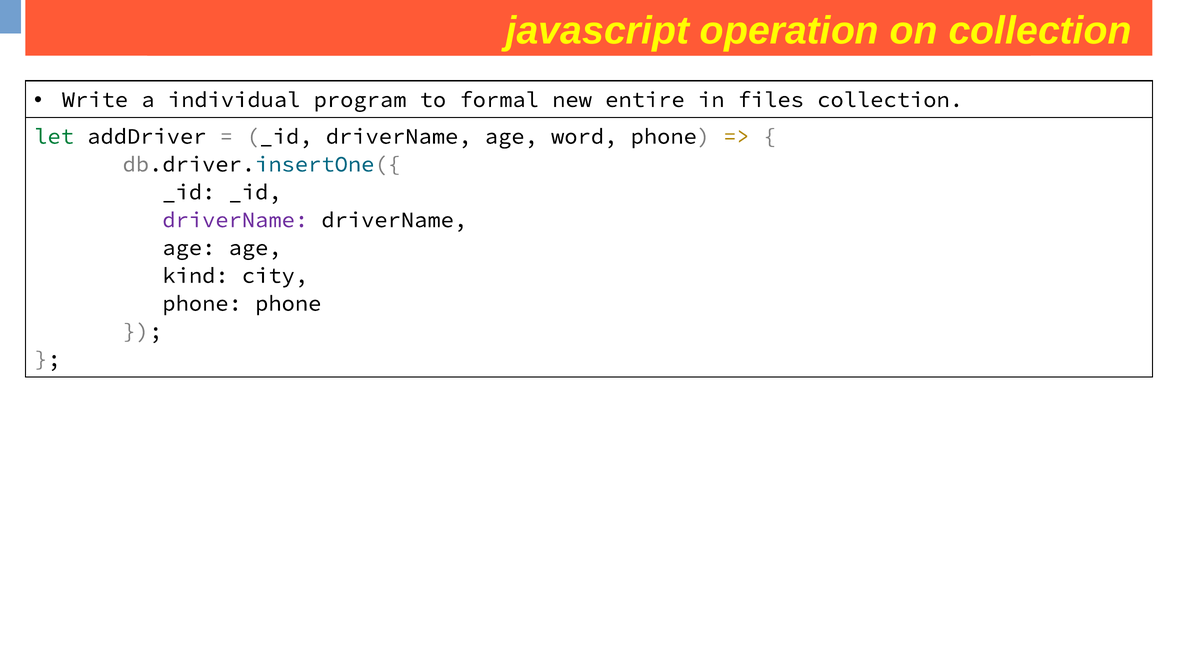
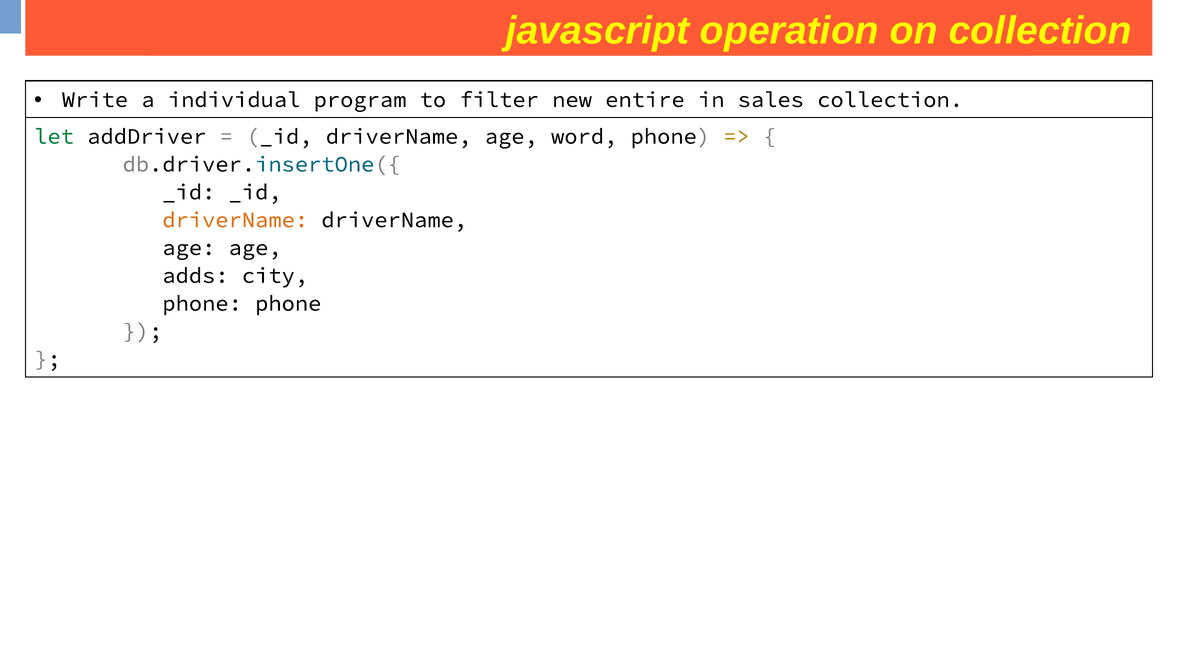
formal: formal -> filter
files: files -> sales
driverName at (235, 220) colour: purple -> orange
kind: kind -> adds
